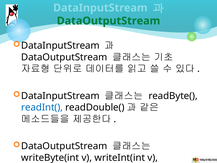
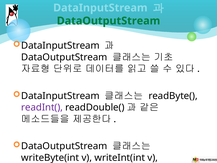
readInt( colour: blue -> purple
